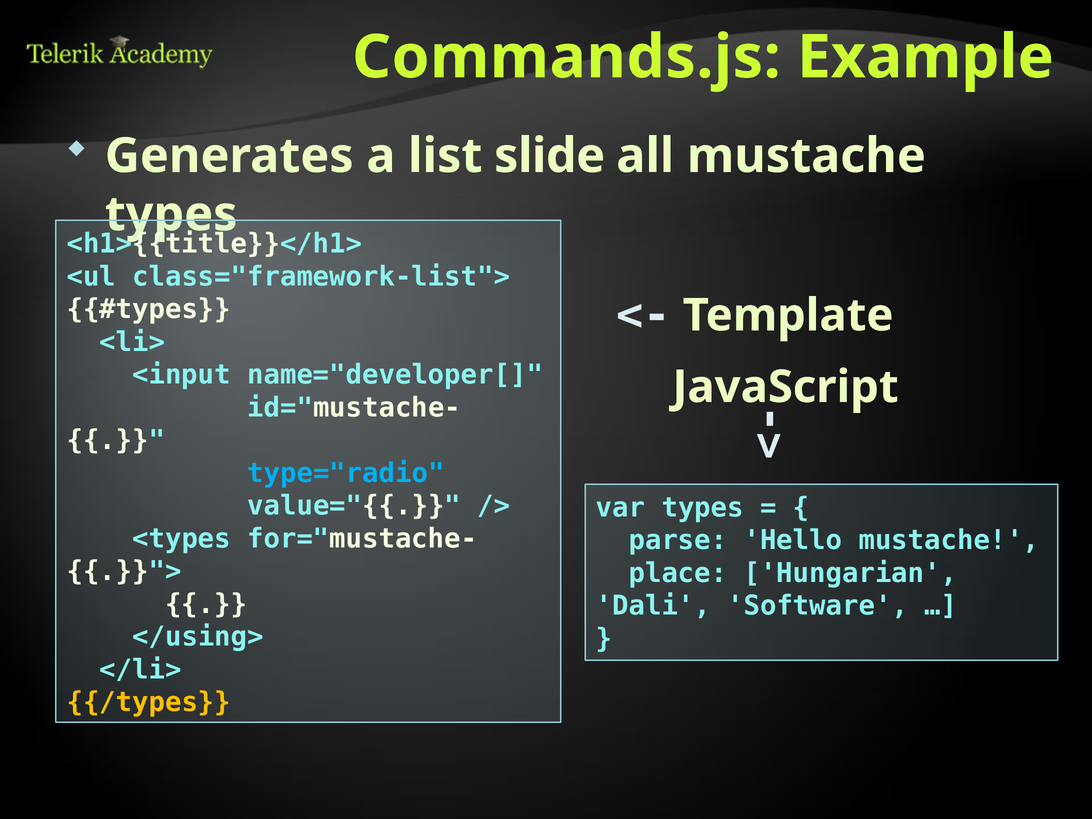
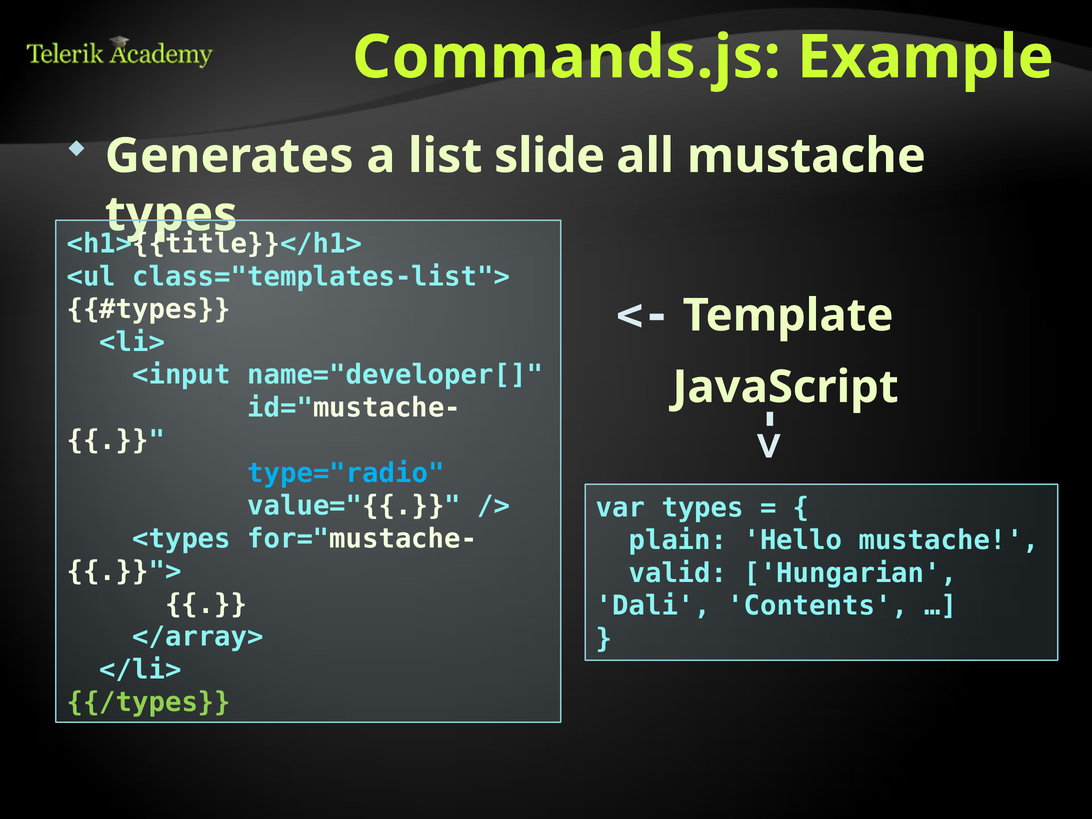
class="framework-list">: class="framework-list"> -> class="templates-list">
parse: parse -> plain
place: place -> valid
Software: Software -> Contents
</using>: </using> -> </array>
/types colour: yellow -> light green
